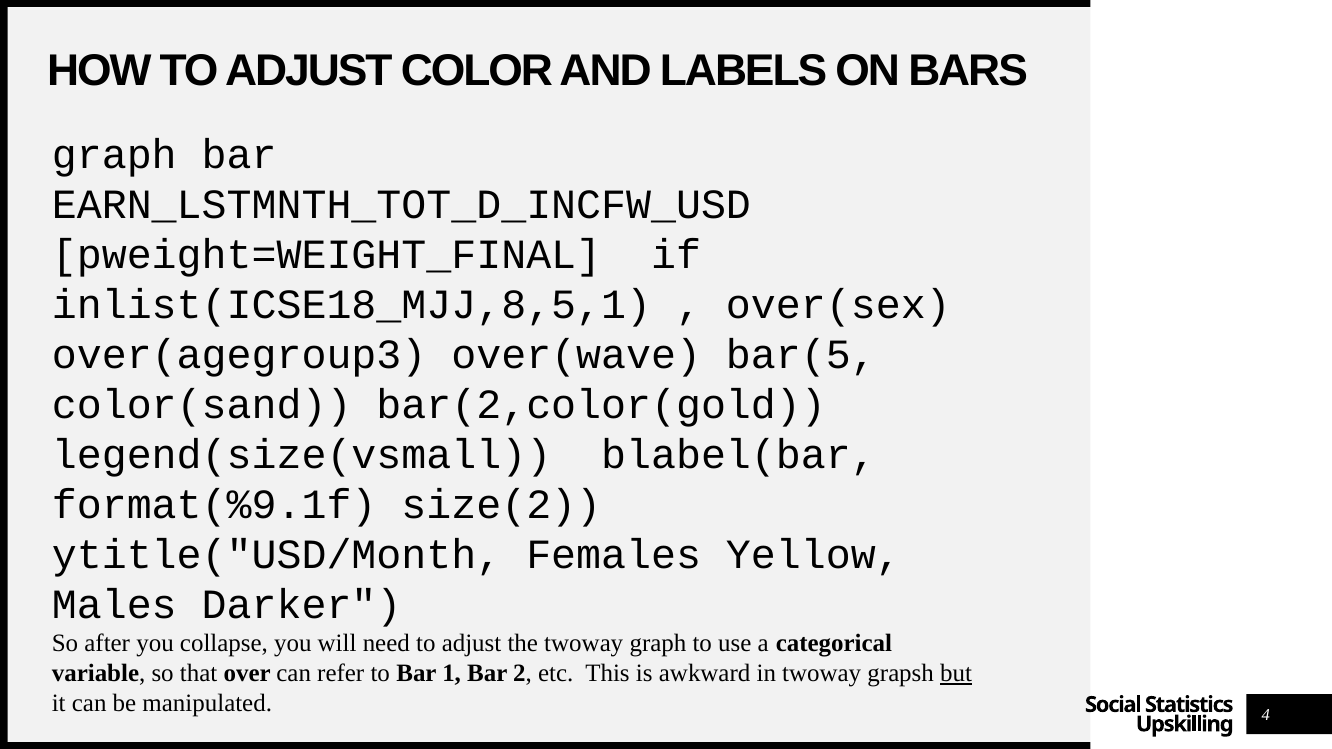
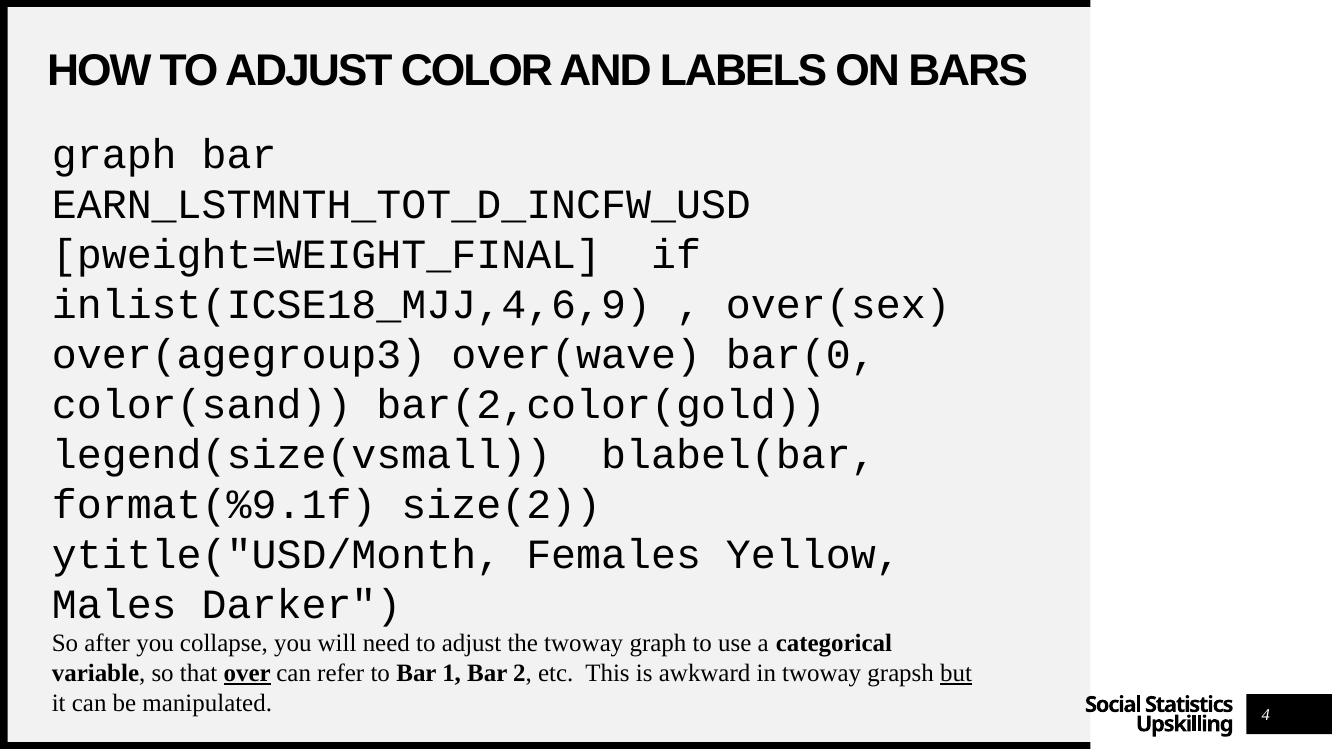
inlist(ICSE18_MJJ,8,5,1: inlist(ICSE18_MJJ,8,5,1 -> inlist(ICSE18_MJJ,4,6,9
bar(5: bar(5 -> bar(0
over underline: none -> present
